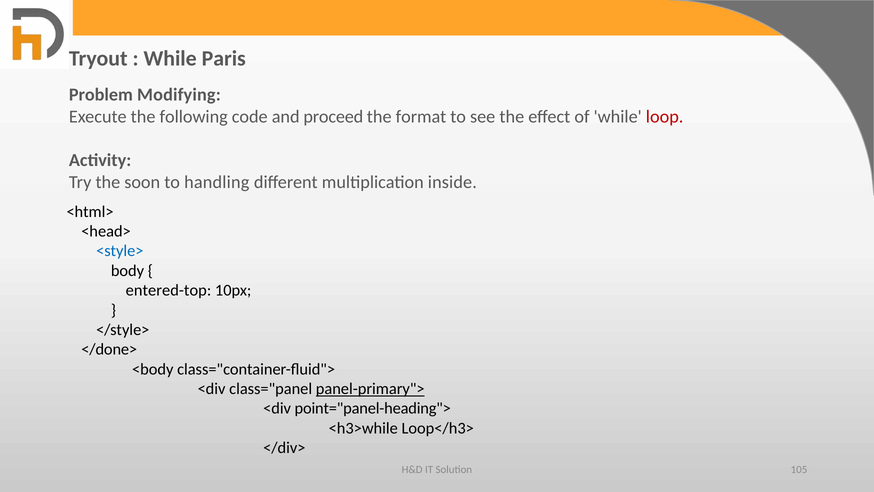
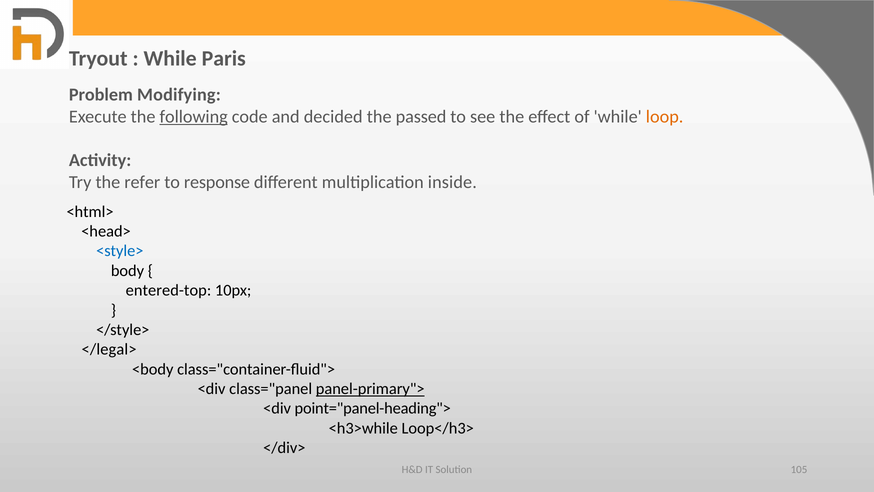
following underline: none -> present
proceed: proceed -> decided
format: format -> passed
loop colour: red -> orange
soon: soon -> refer
handling: handling -> response
</done>: </done> -> </legal>
